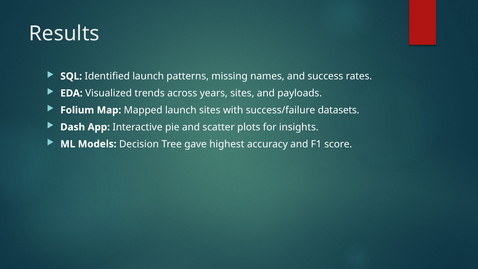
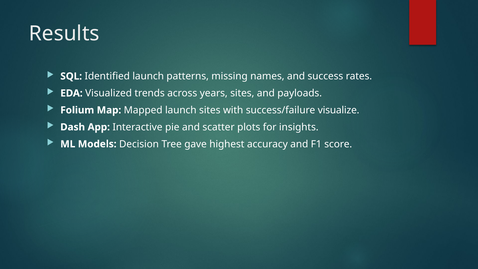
datasets: datasets -> visualize
